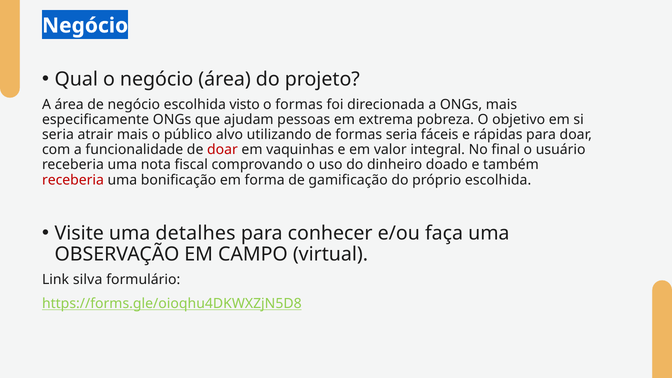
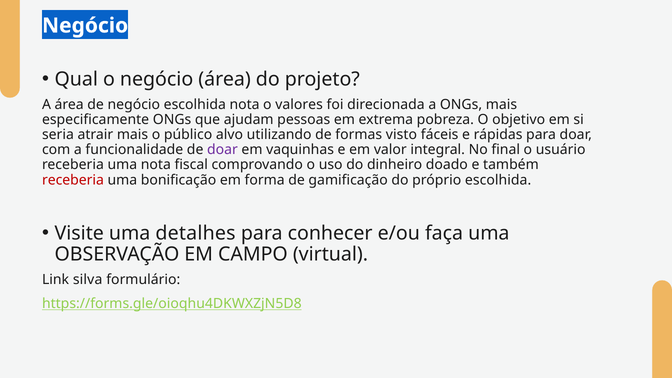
escolhida visto: visto -> nota
o formas: formas -> valores
formas seria: seria -> visto
doar at (222, 150) colour: red -> purple
